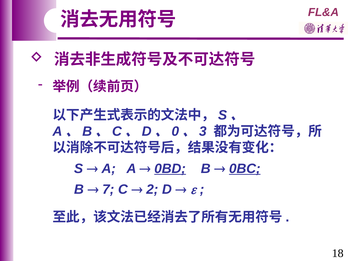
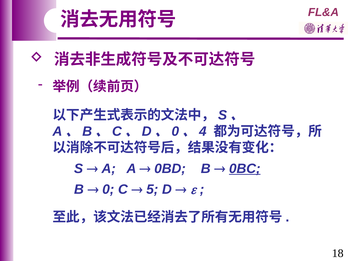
3: 3 -> 4
0BD underline: present -> none
7 at (108, 189): 7 -> 0
2: 2 -> 5
